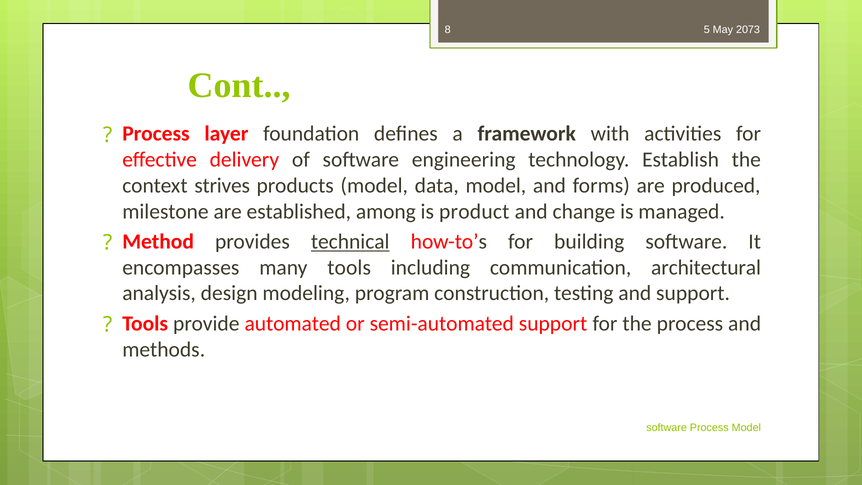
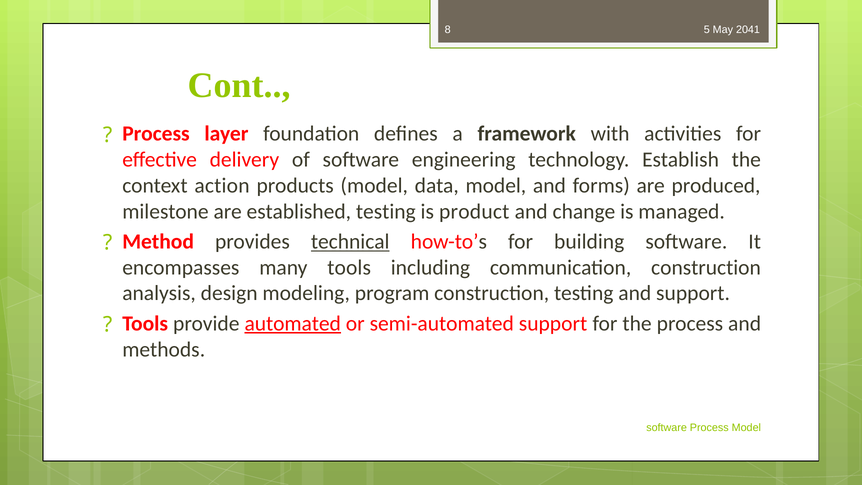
2073: 2073 -> 2041
strives: strives -> action
established among: among -> testing
communication architectural: architectural -> construction
automated underline: none -> present
